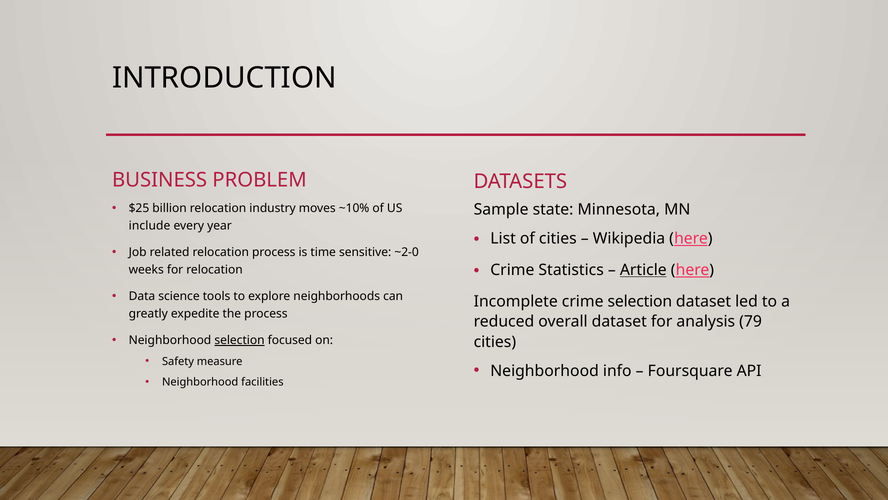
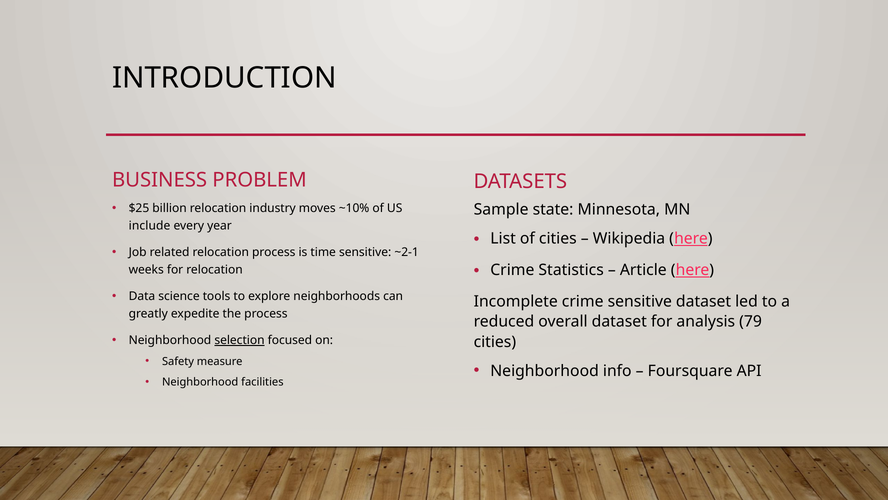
~2-0: ~2-0 -> ~2-1
Article underline: present -> none
crime selection: selection -> sensitive
